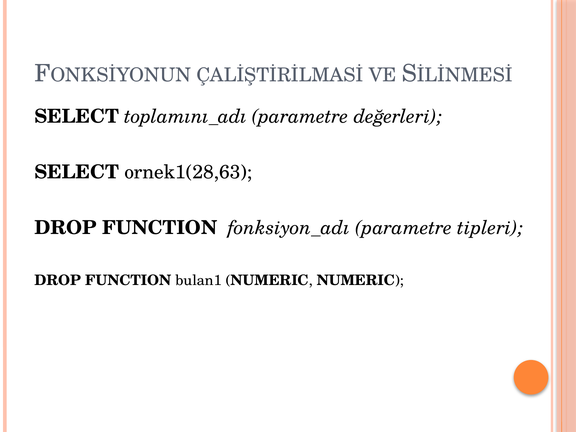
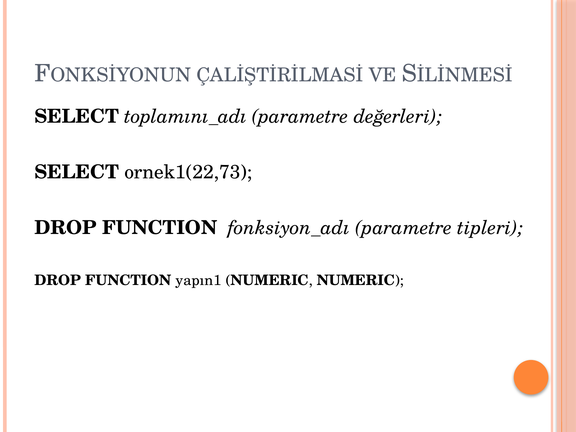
ornek1(28,63: ornek1(28,63 -> ornek1(22,73
bulan1: bulan1 -> yapın1
